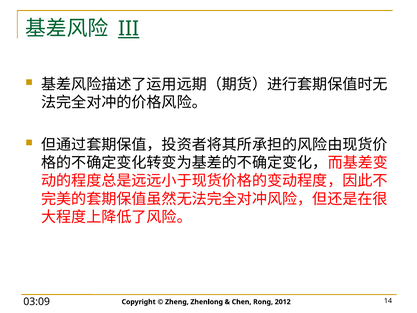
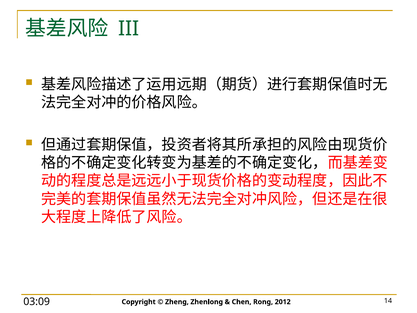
III underline: present -> none
